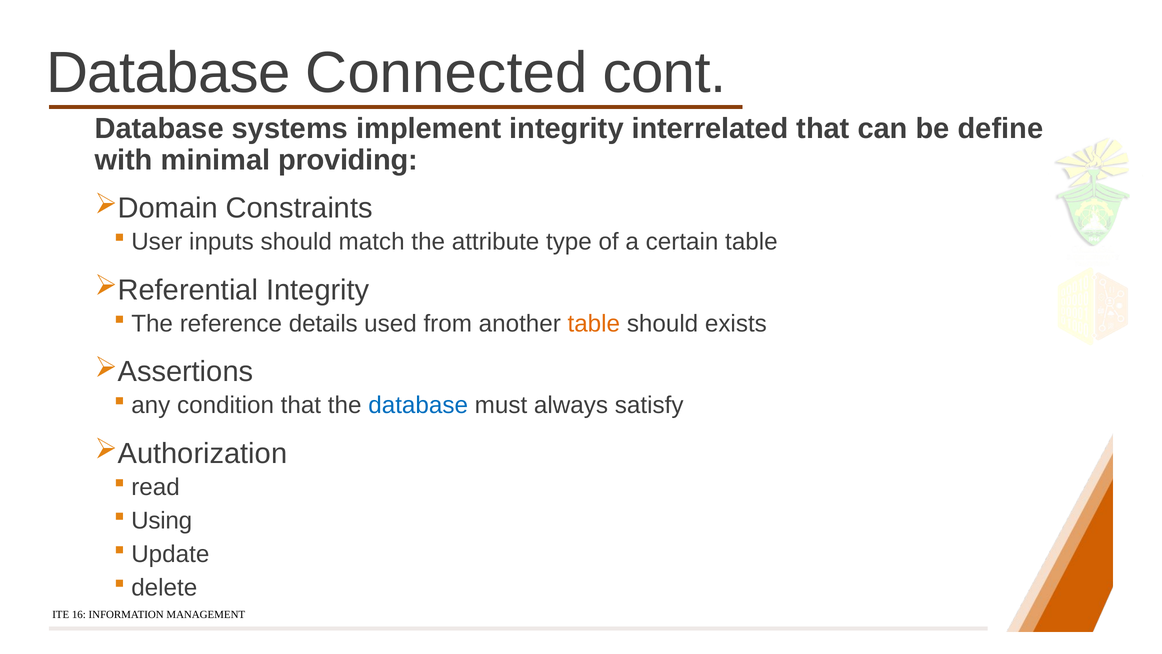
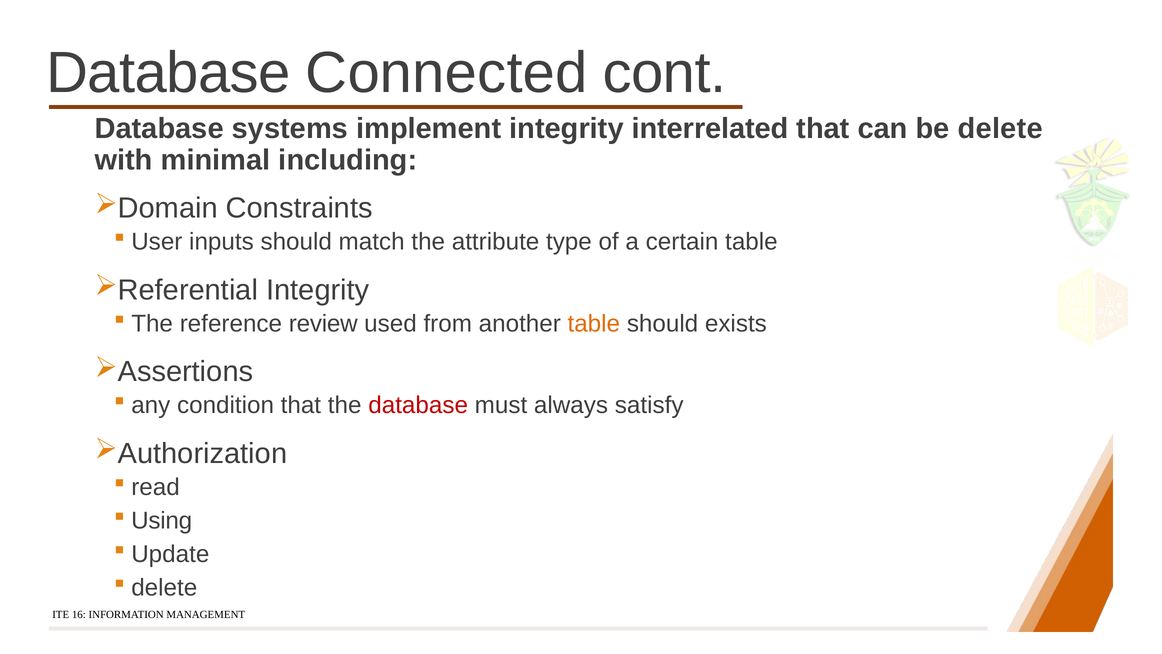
be define: define -> delete
providing: providing -> including
details: details -> review
database at (418, 405) colour: blue -> red
